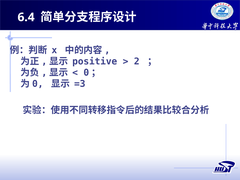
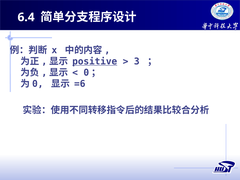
positive underline: none -> present
2: 2 -> 3
=3: =3 -> =6
